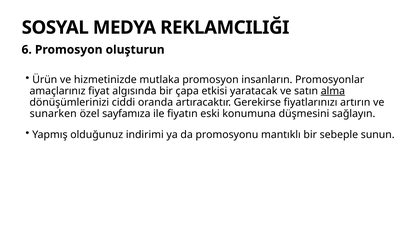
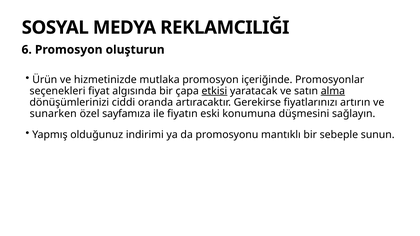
insanların: insanların -> içeriğinde
amaçlarınız: amaçlarınız -> seçenekleri
etkisi underline: none -> present
